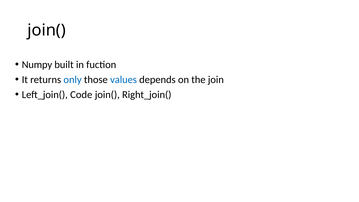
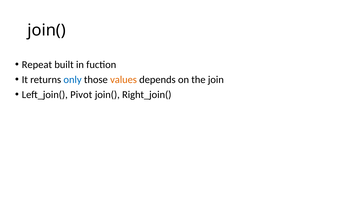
Numpy: Numpy -> Repeat
values colour: blue -> orange
Code: Code -> Pivot
